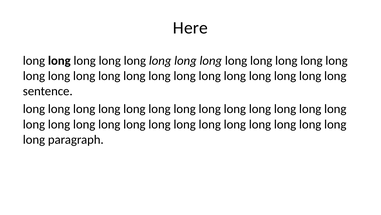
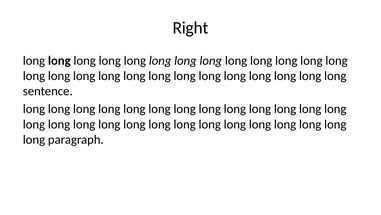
Here: Here -> Right
